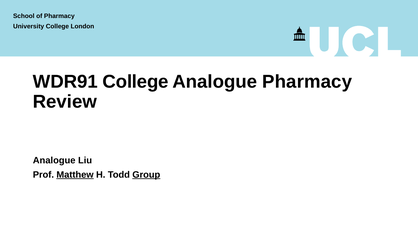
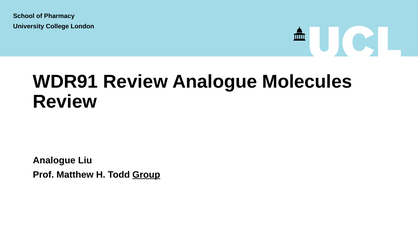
WDR91 College: College -> Review
Analogue Pharmacy: Pharmacy -> Molecules
Matthew underline: present -> none
